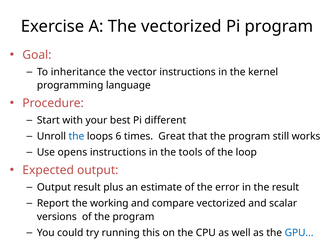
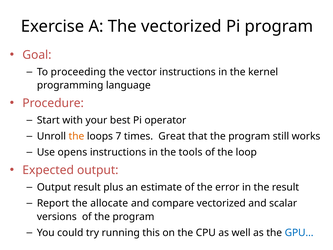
inheritance: inheritance -> proceeding
different: different -> operator
the at (76, 136) colour: blue -> orange
6: 6 -> 7
working: working -> allocate
